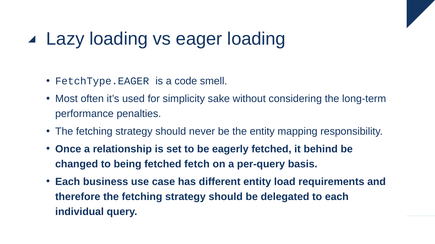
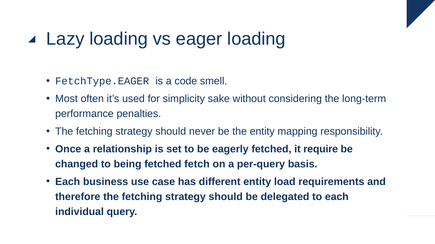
behind: behind -> require
